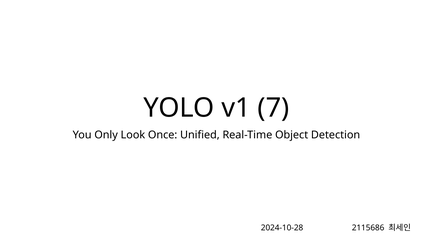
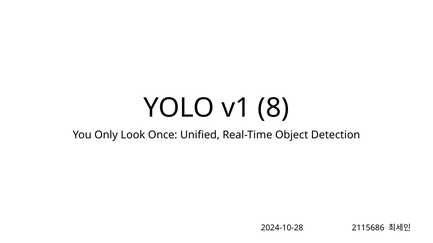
7: 7 -> 8
